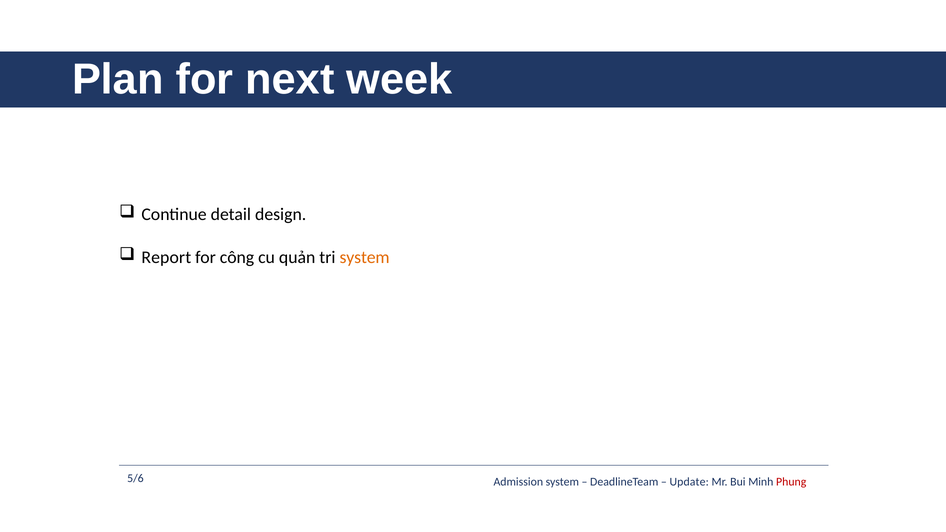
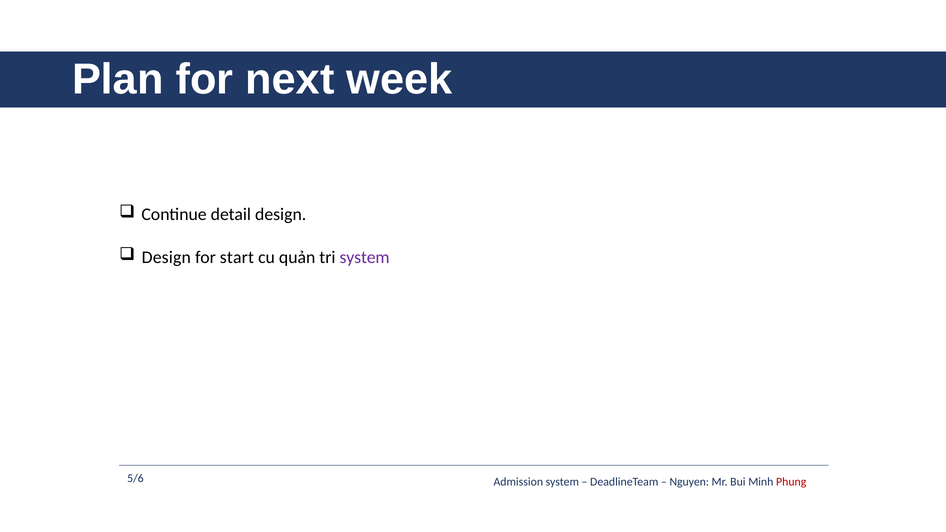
Report at (166, 257): Report -> Design
công: công -> start
system at (365, 257) colour: orange -> purple
Update: Update -> Nguyen
